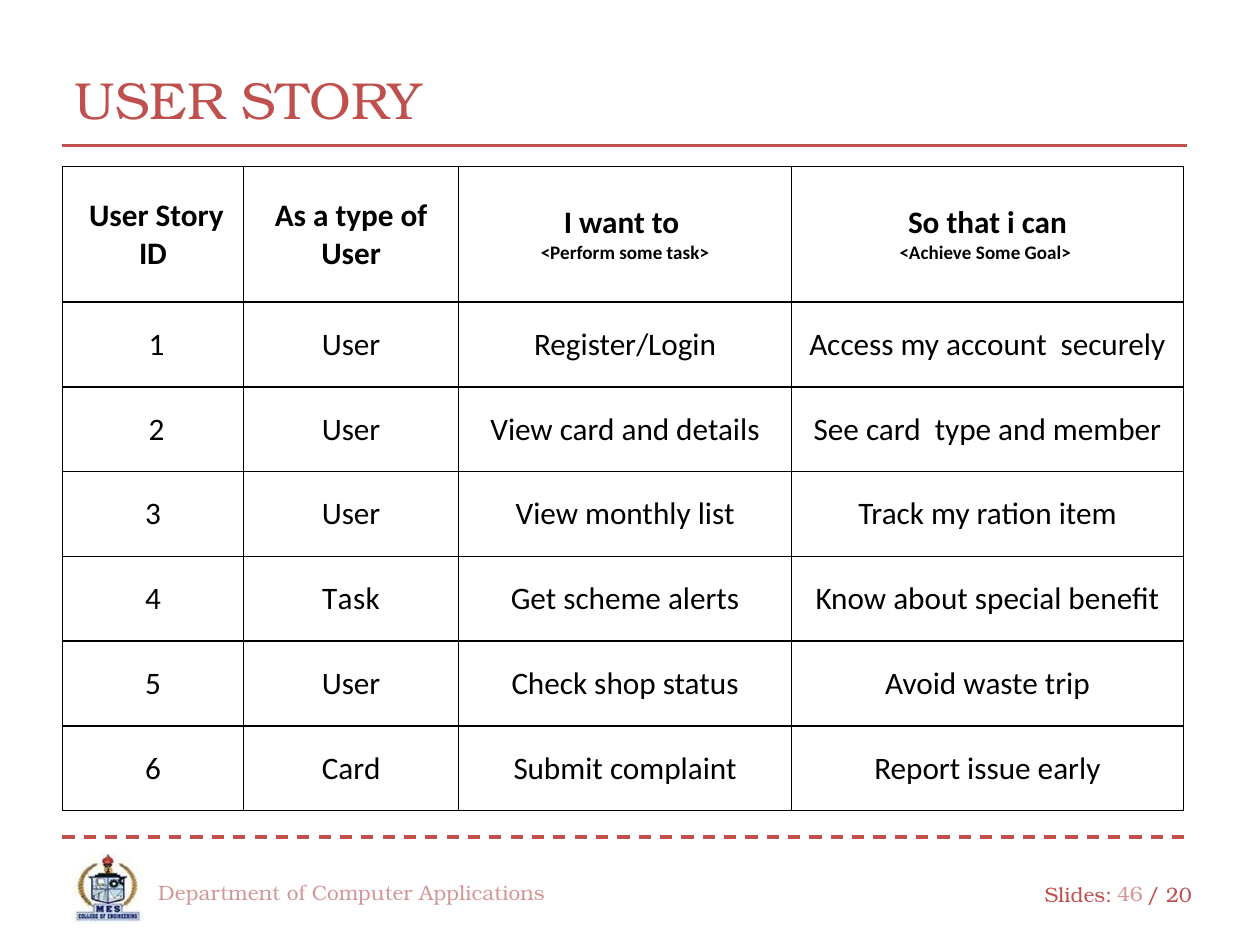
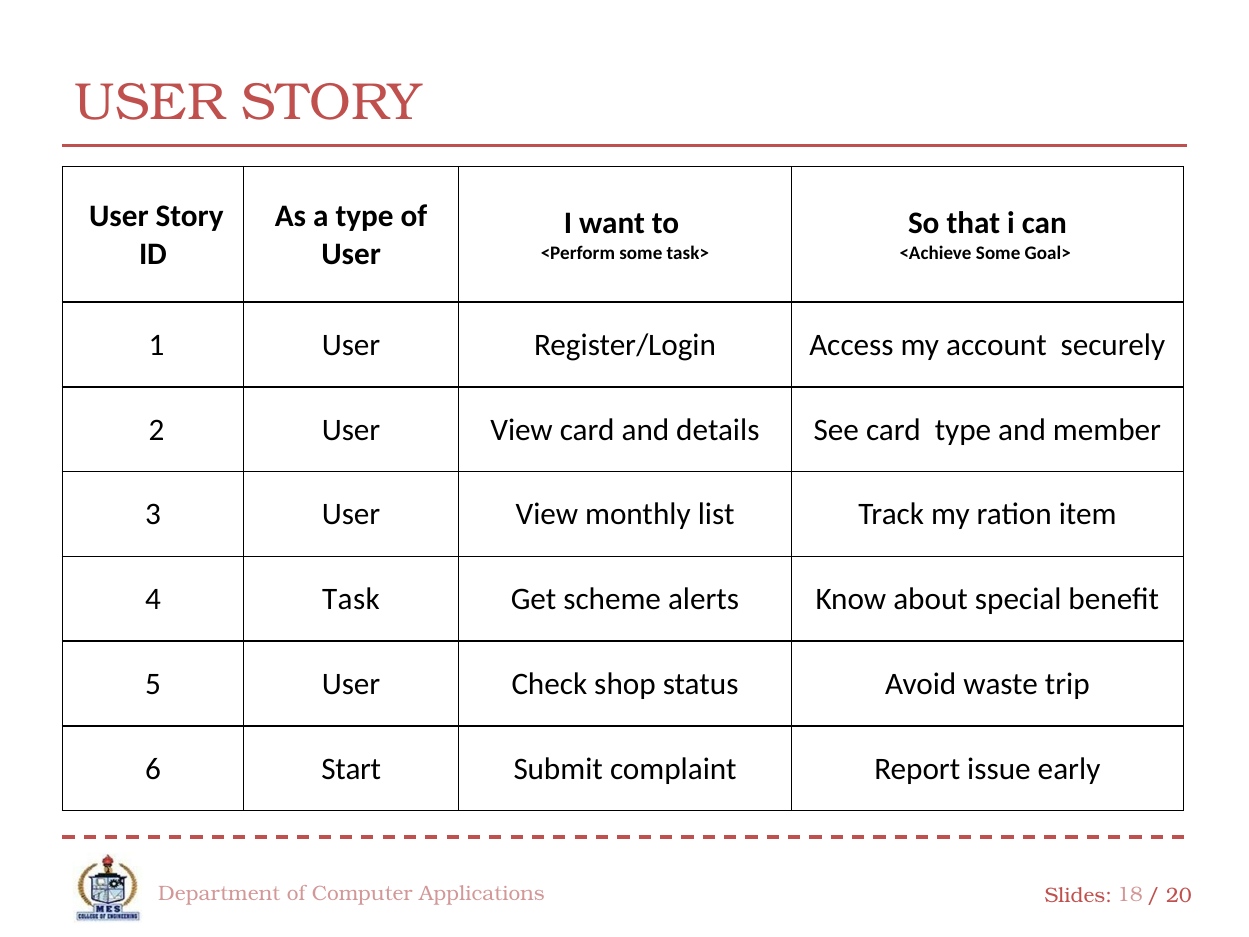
6 Card: Card -> Start
46: 46 -> 18
